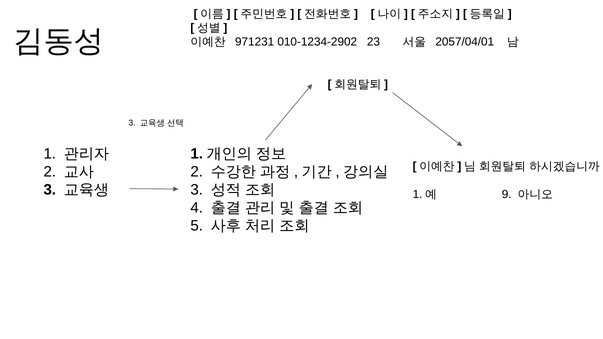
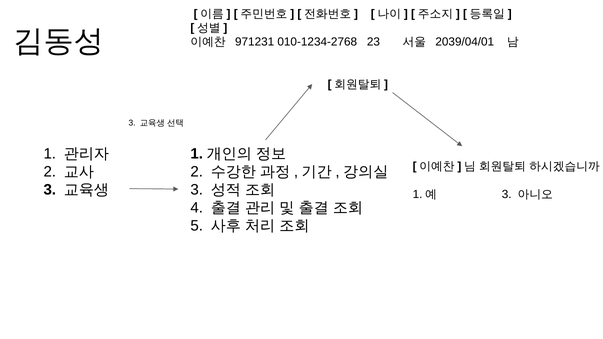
010-1234-2902: 010-1234-2902 -> 010-1234-2768
2057/04/01: 2057/04/01 -> 2039/04/01
9 at (507, 195): 9 -> 3
